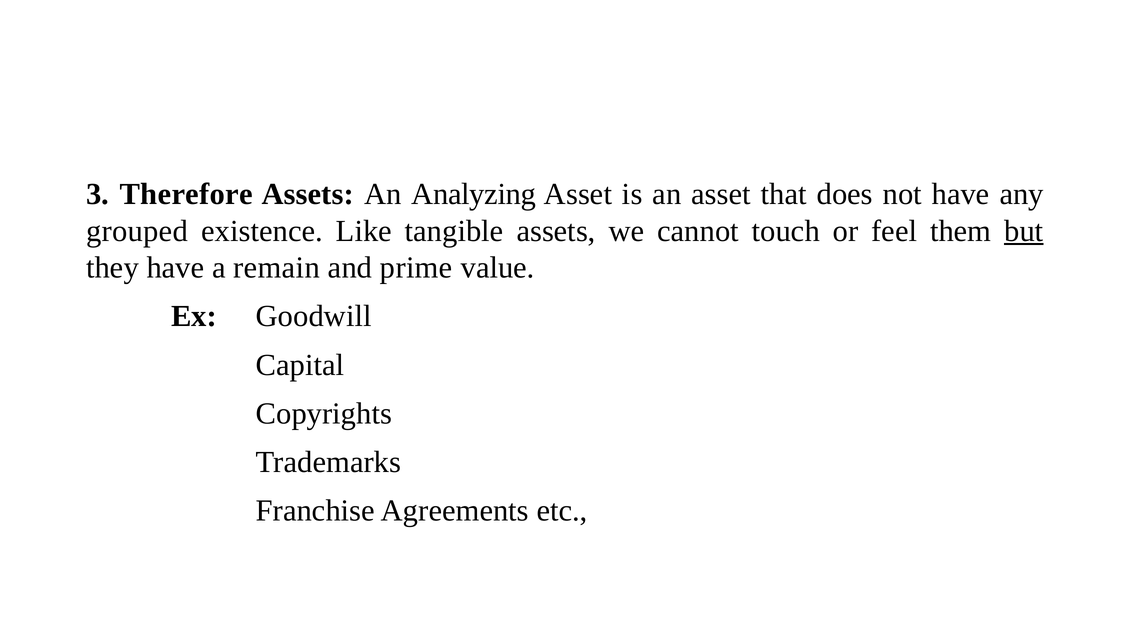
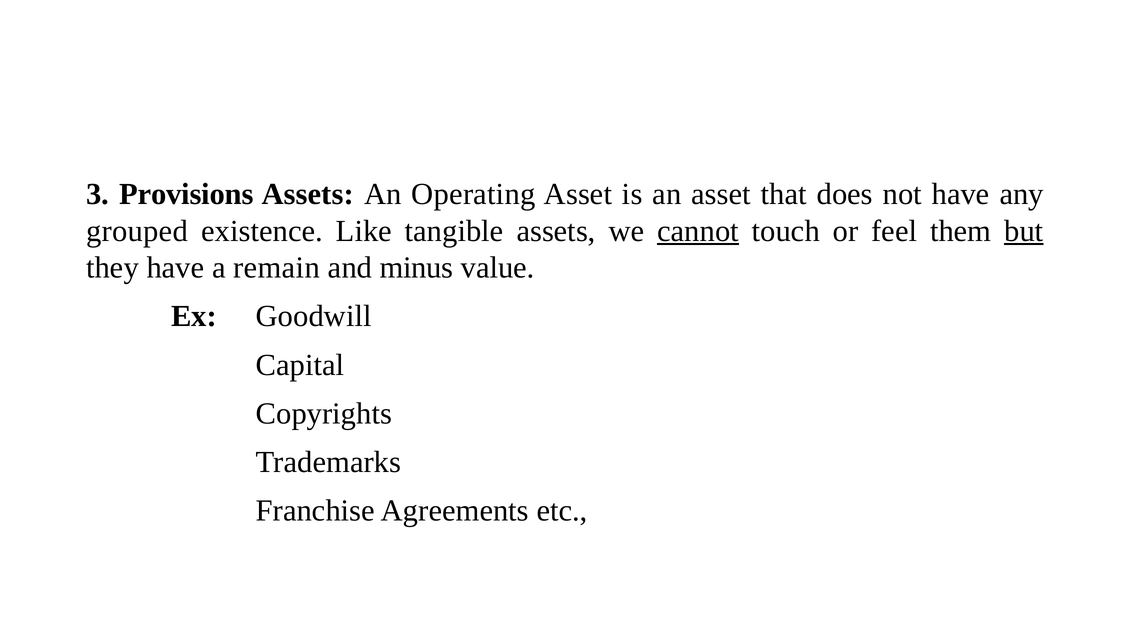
Therefore: Therefore -> Provisions
Analyzing: Analyzing -> Operating
cannot underline: none -> present
prime: prime -> minus
